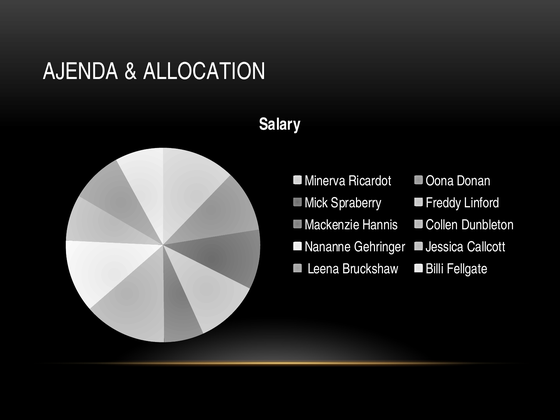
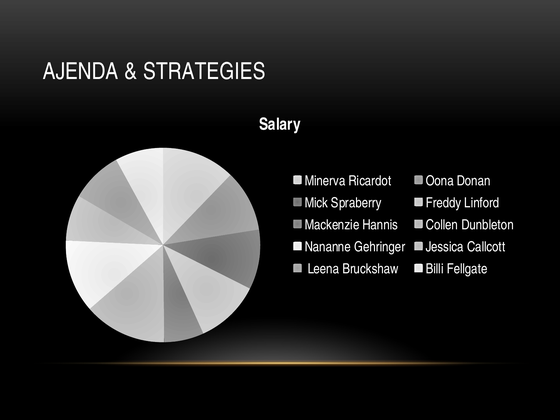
ALLOCATION: ALLOCATION -> STRATEGIES
